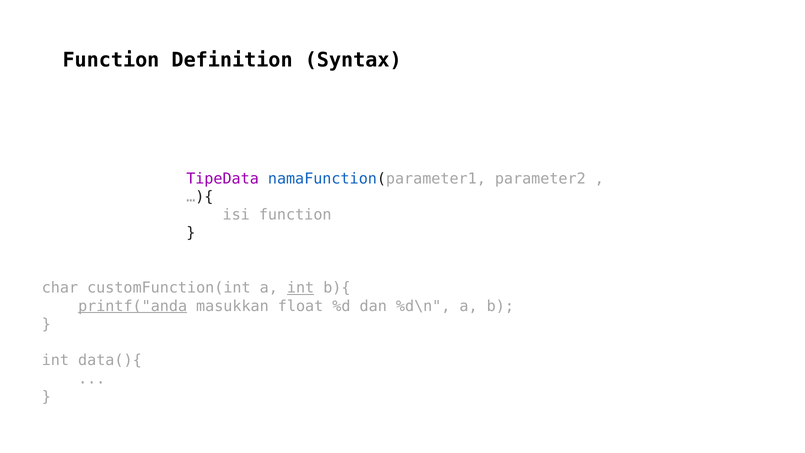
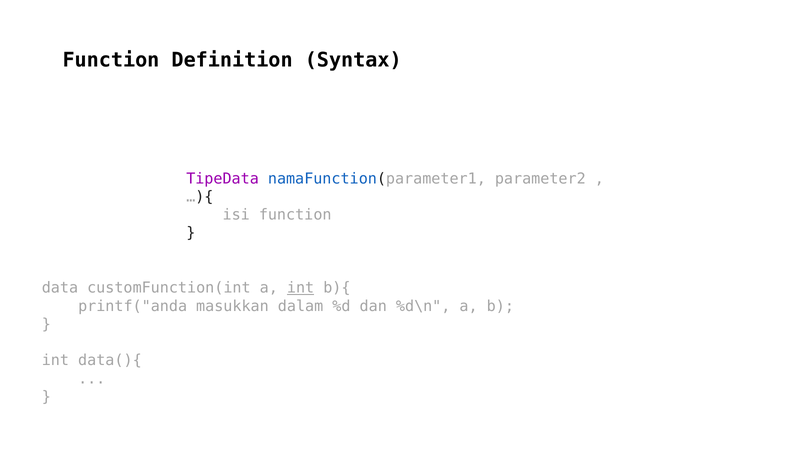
char: char -> data
printf("anda underline: present -> none
float: float -> dalam
